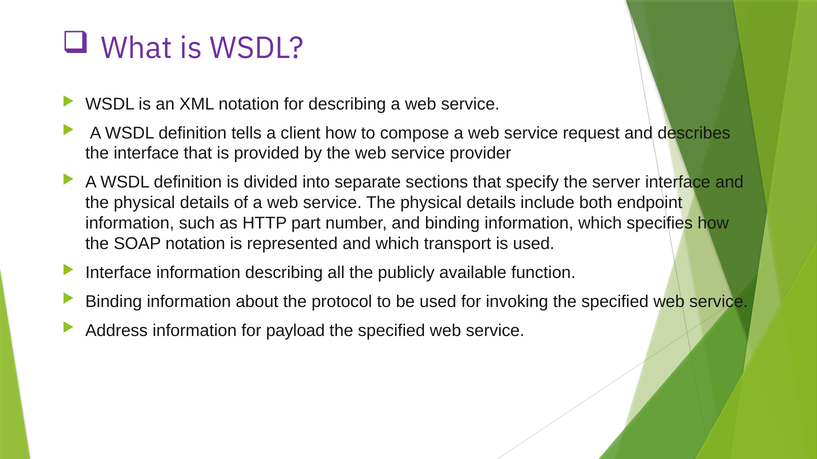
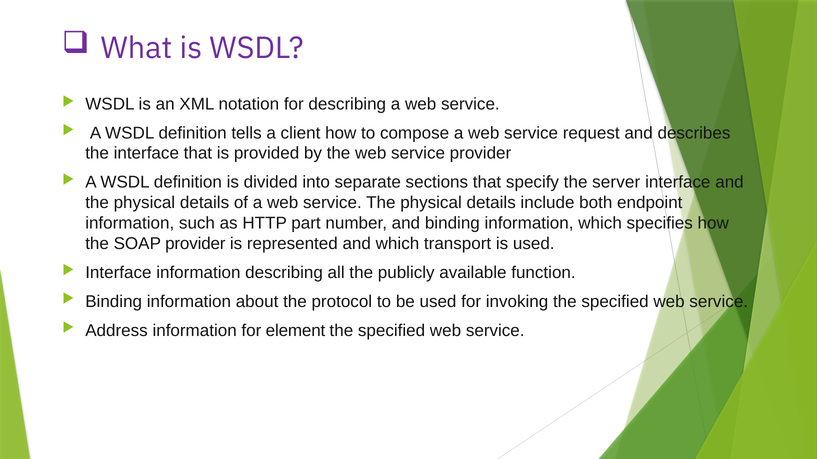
SOAP notation: notation -> provider
payload: payload -> element
